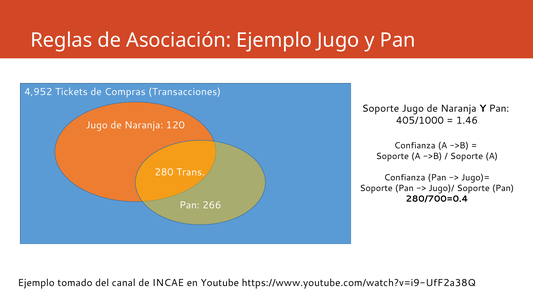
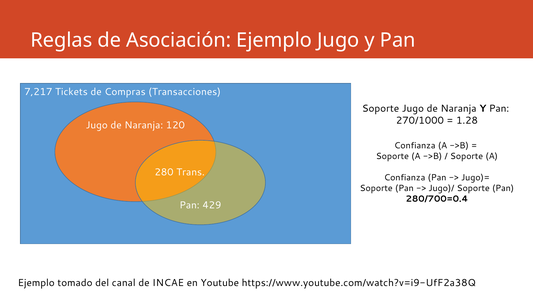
4,952: 4,952 -> 7,217
405/1000: 405/1000 -> 270/1000
1.46: 1.46 -> 1.28
266: 266 -> 429
